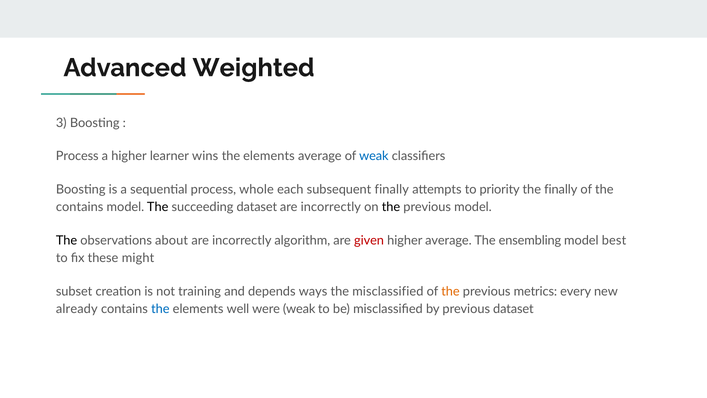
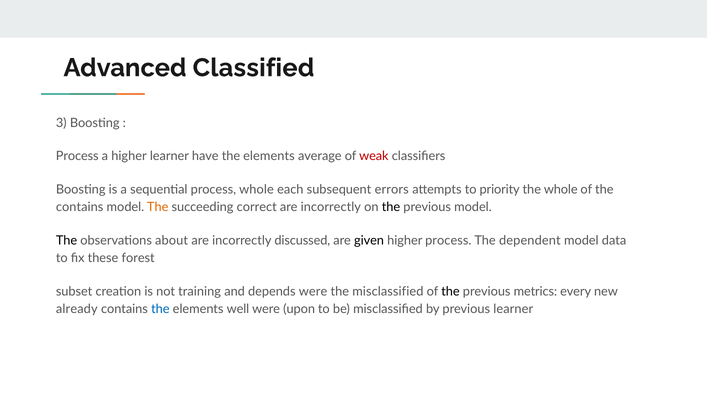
Weighted: Weighted -> Classified
wins: wins -> have
weak at (374, 156) colour: blue -> red
subsequent finally: finally -> errors
the finally: finally -> whole
The at (158, 207) colour: black -> orange
succeeding dataset: dataset -> correct
algorithm: algorithm -> discussed
given colour: red -> black
higher average: average -> process
ensembling: ensembling -> dependent
best: best -> data
might: might -> forest
depends ways: ways -> were
the at (451, 291) colour: orange -> black
were weak: weak -> upon
previous dataset: dataset -> learner
